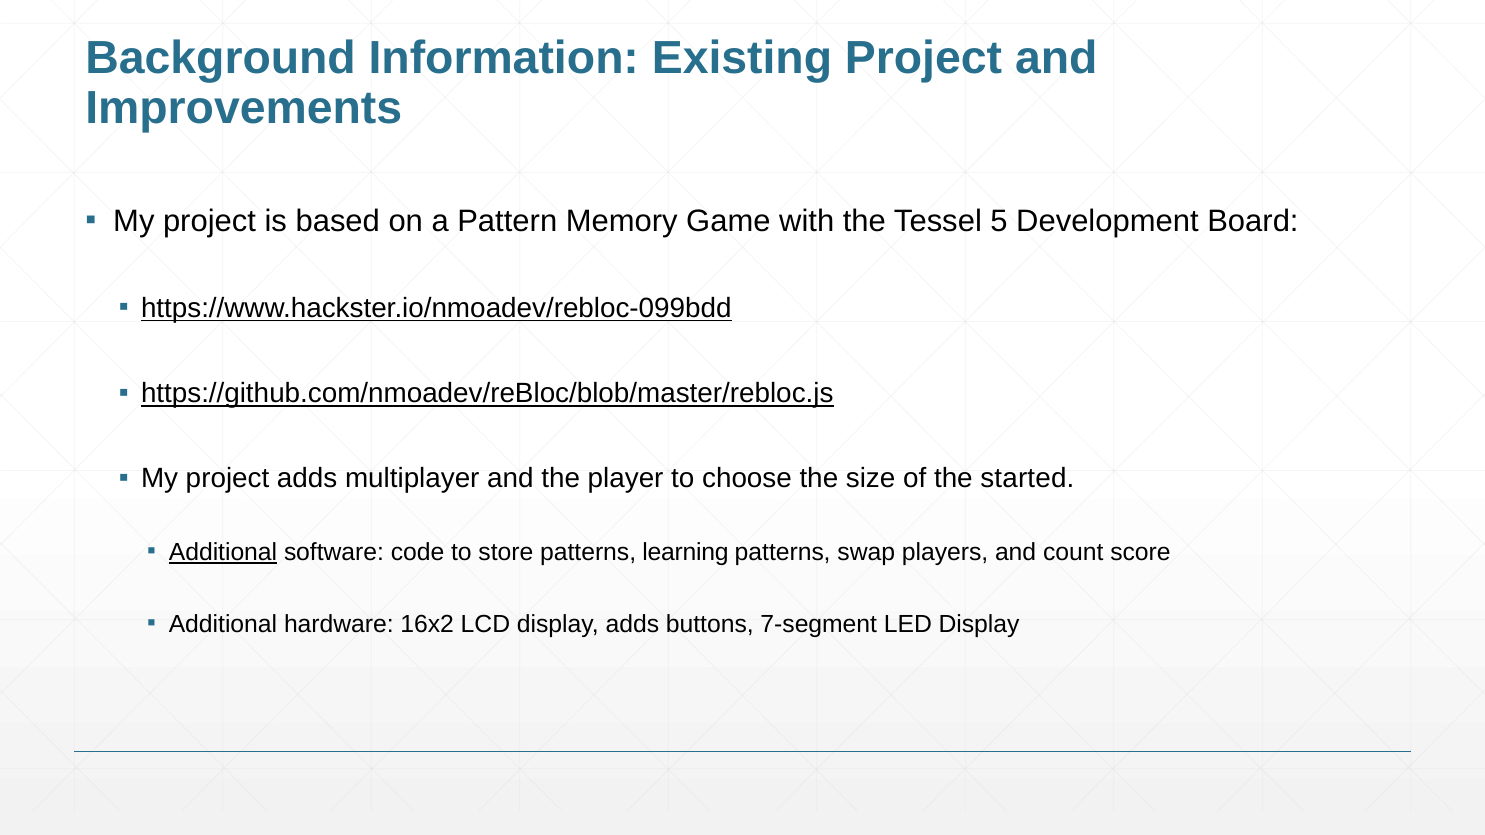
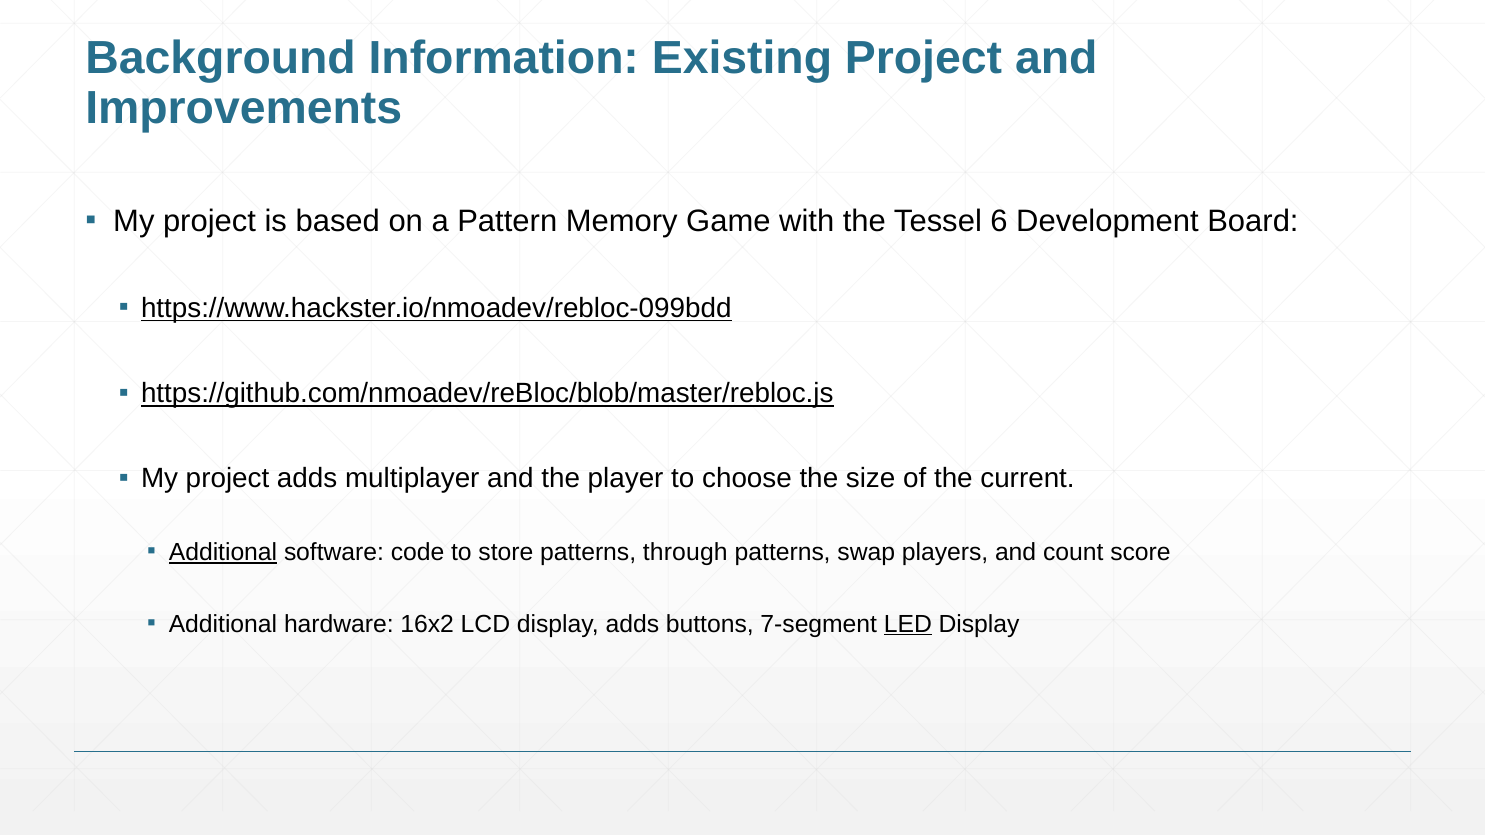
5: 5 -> 6
started: started -> current
learning: learning -> through
LED underline: none -> present
